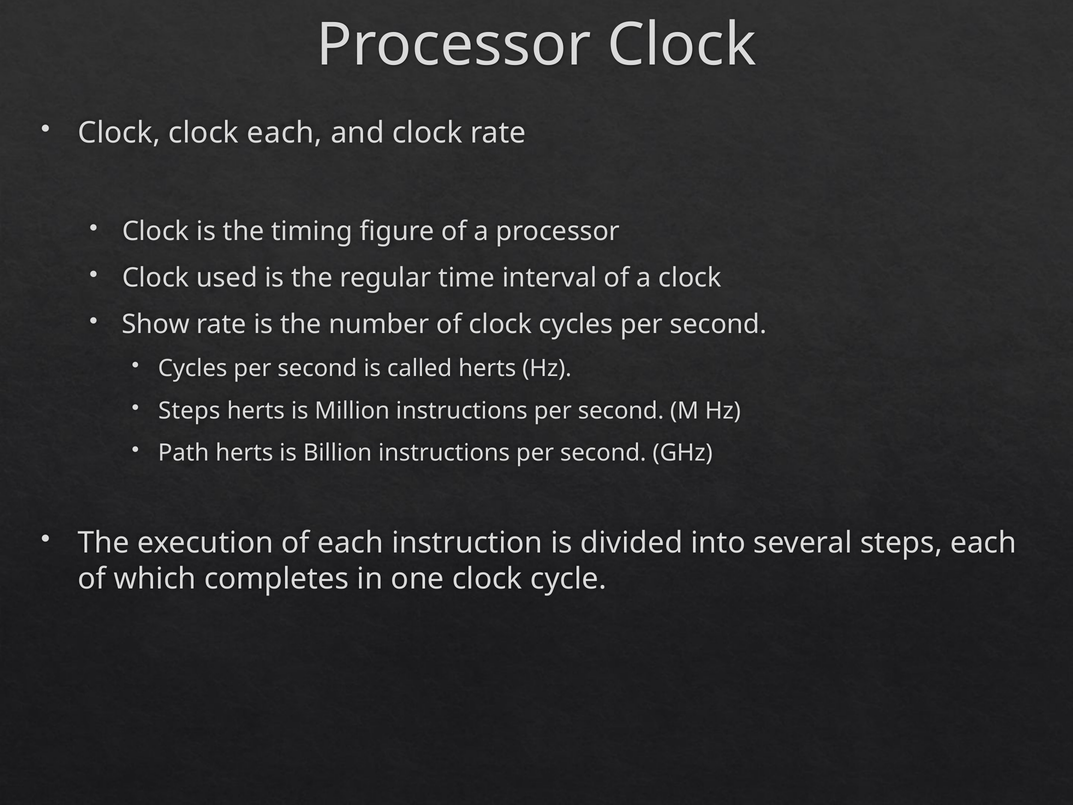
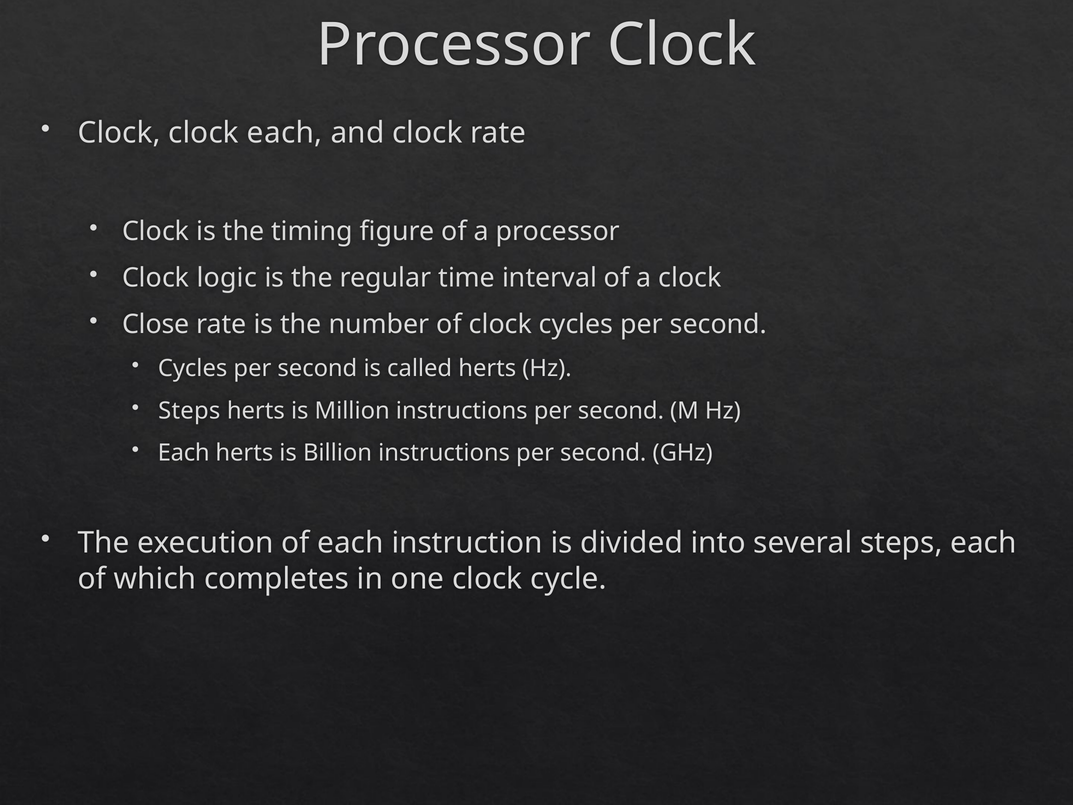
used: used -> logic
Show: Show -> Close
Path at (184, 453): Path -> Each
